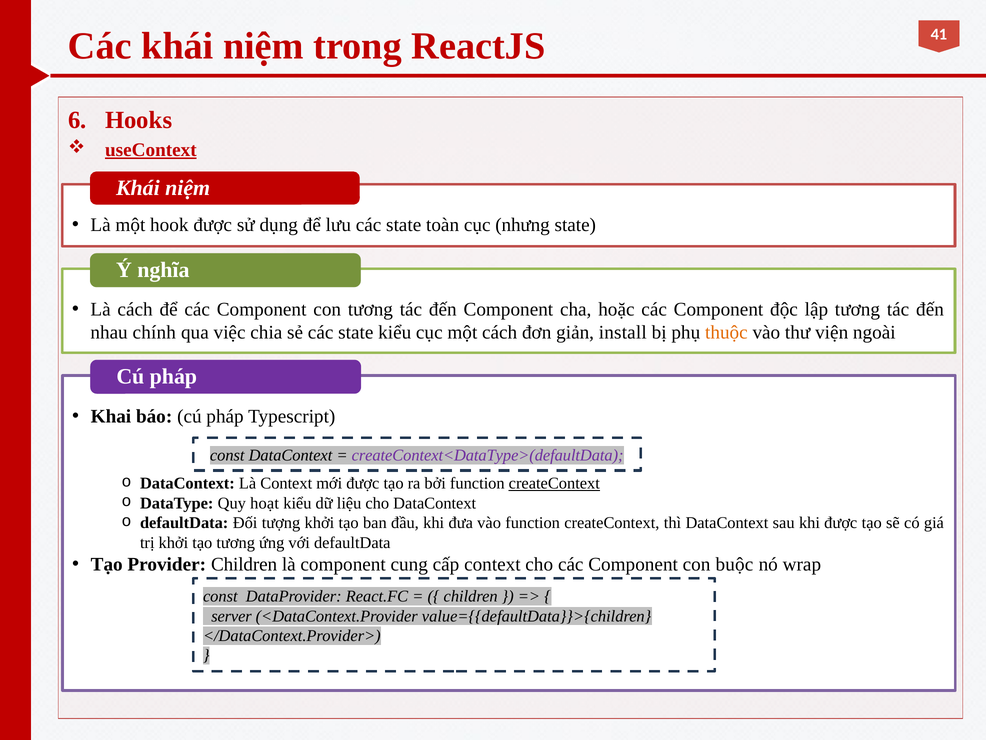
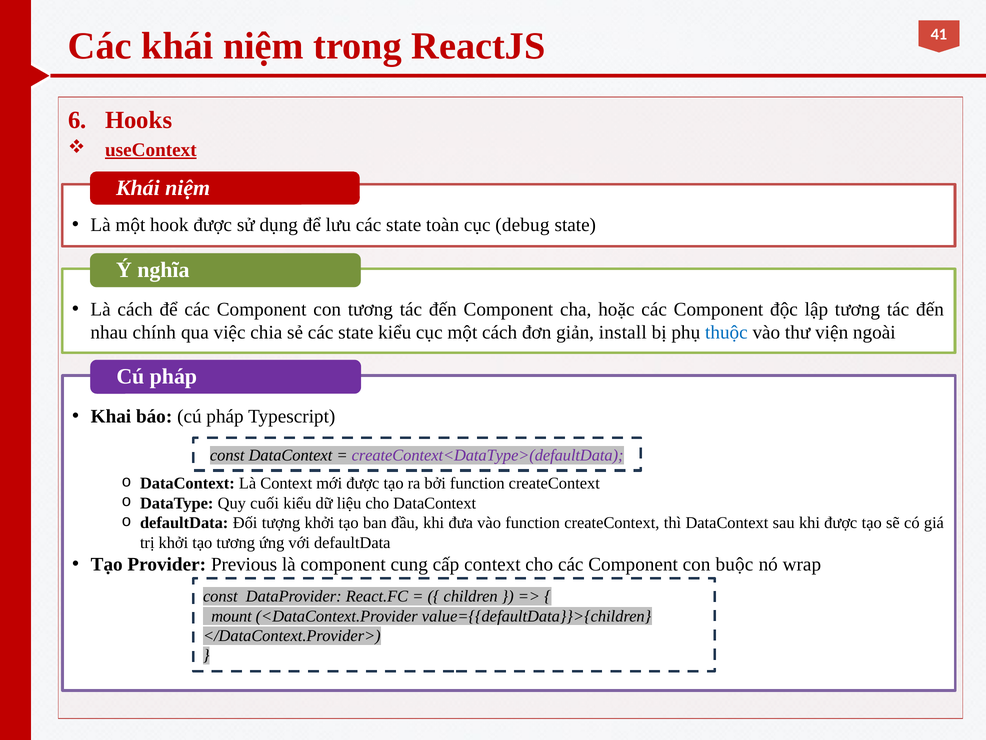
nhưng: nhưng -> debug
thuộc colour: orange -> blue
createContext at (554, 483) underline: present -> none
hoạt: hoạt -> cuối
Provider Children: Children -> Previous
server: server -> mount
